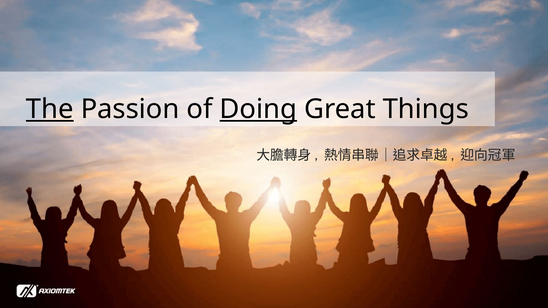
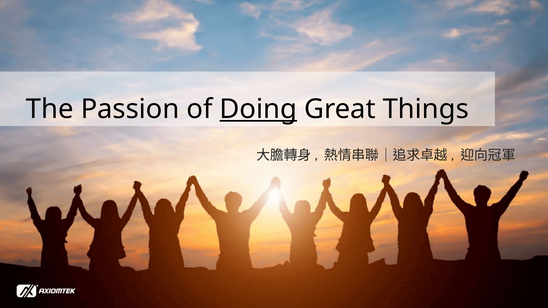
The underline: present -> none
